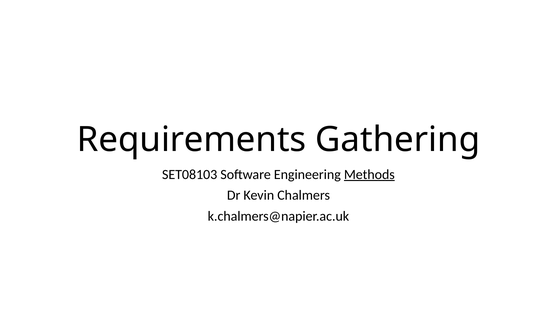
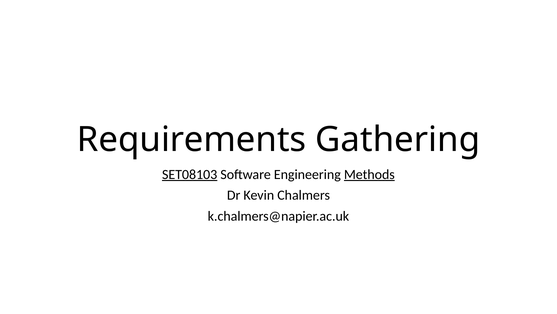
SET08103 underline: none -> present
